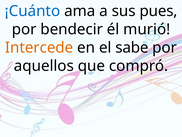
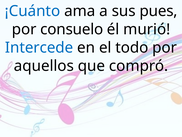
bendecir: bendecir -> consuelo
Intercede colour: orange -> blue
sabe: sabe -> todo
